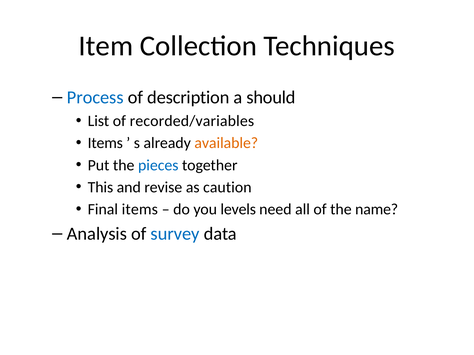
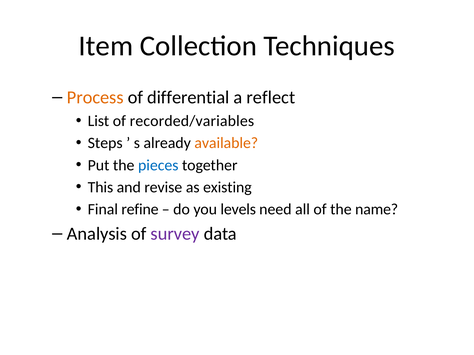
Process colour: blue -> orange
description: description -> differential
should: should -> reflect
Items at (105, 143): Items -> Steps
caution: caution -> existing
Final items: items -> refine
survey colour: blue -> purple
